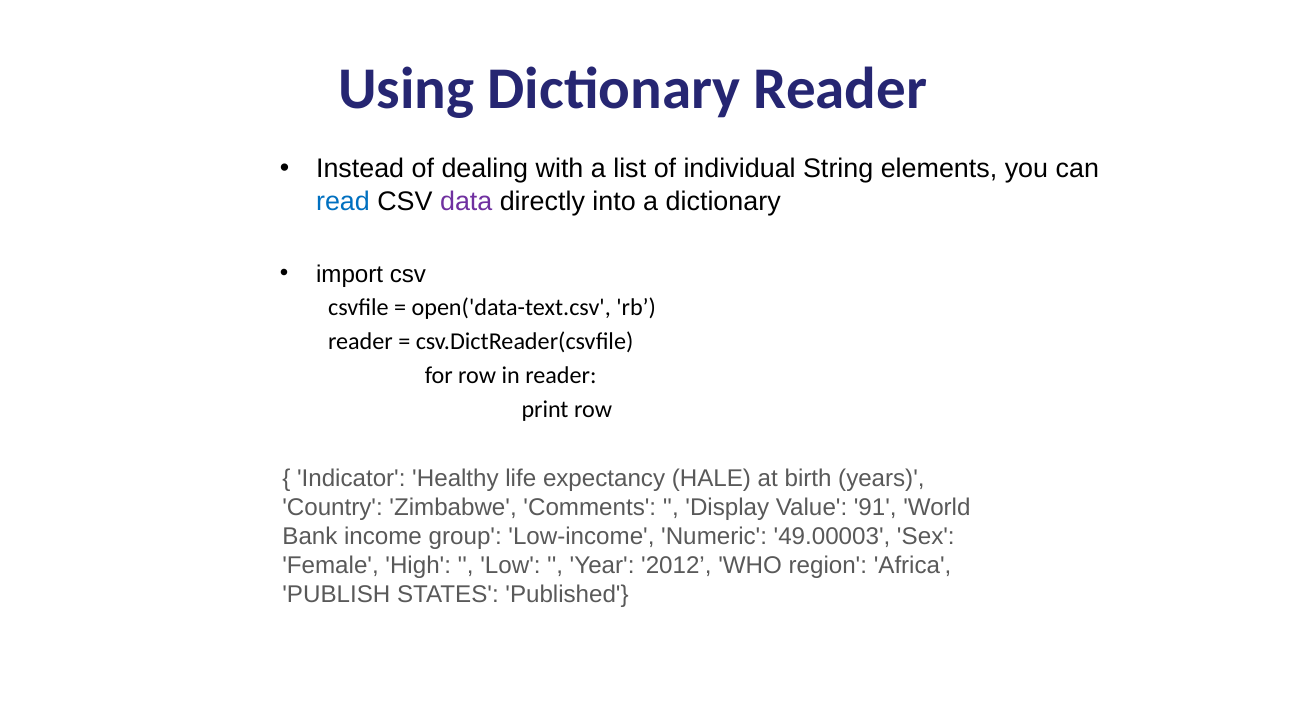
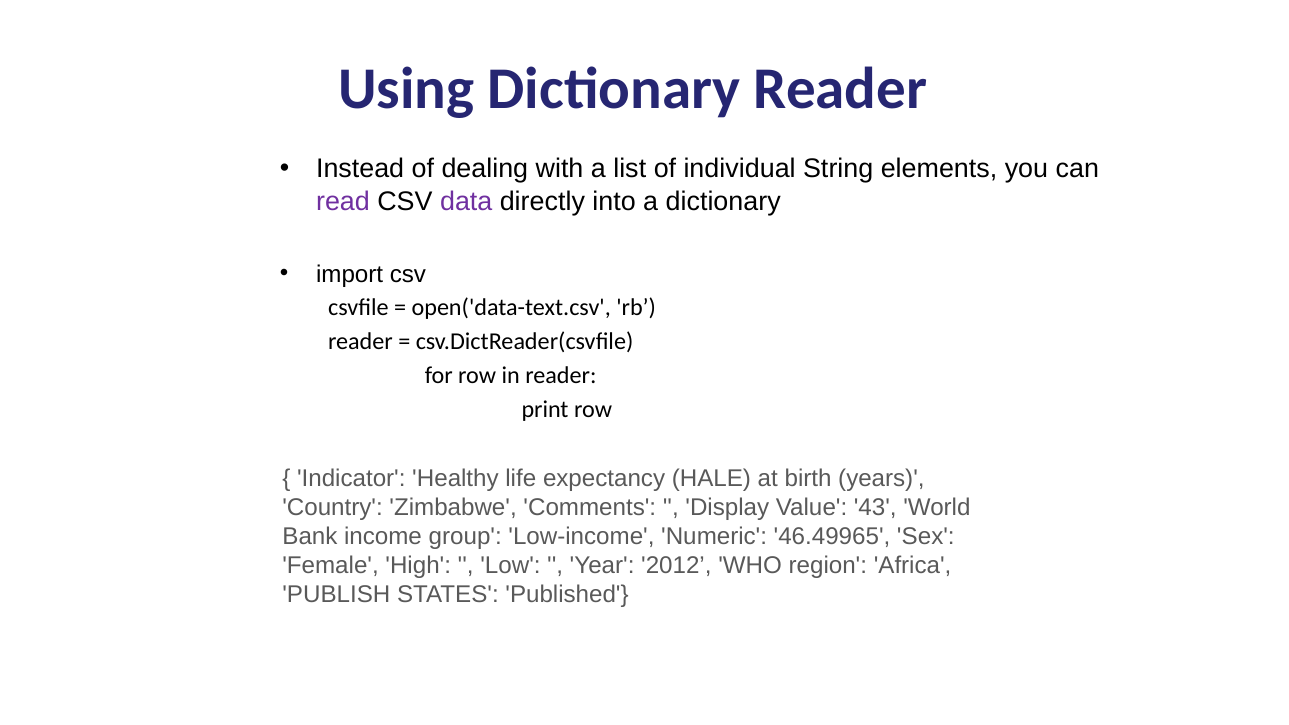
read colour: blue -> purple
91: 91 -> 43
49.00003: 49.00003 -> 46.49965
